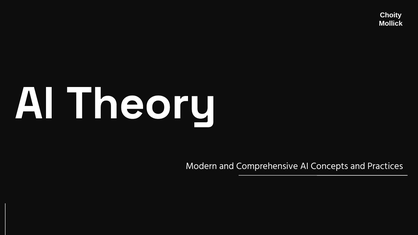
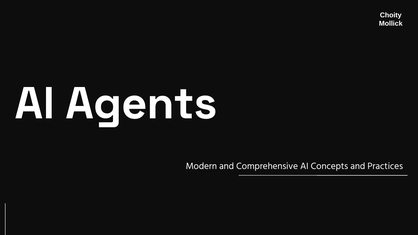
Theory: Theory -> Agents
